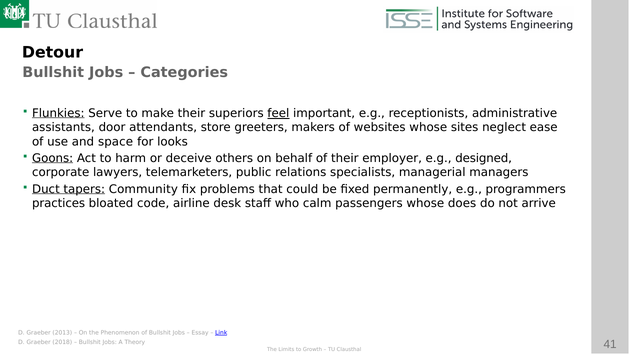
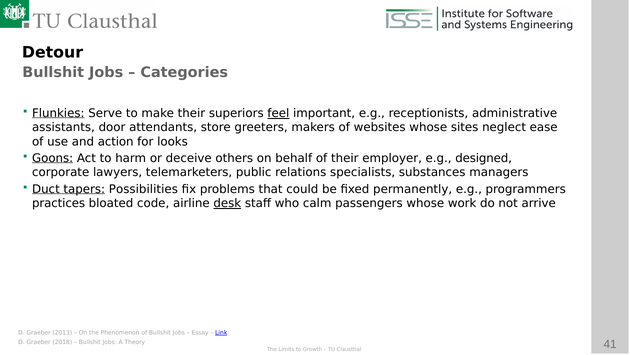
space: space -> action
managerial: managerial -> substances
Community: Community -> Possibilities
desk underline: none -> present
whose does: does -> work
